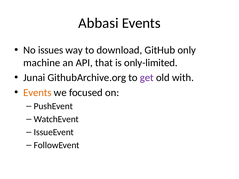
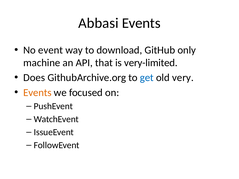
issues: issues -> event
only-limited: only-limited -> very-limited
Junai: Junai -> Does
get colour: purple -> blue
with: with -> very
